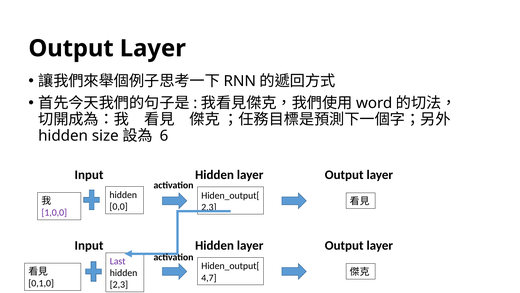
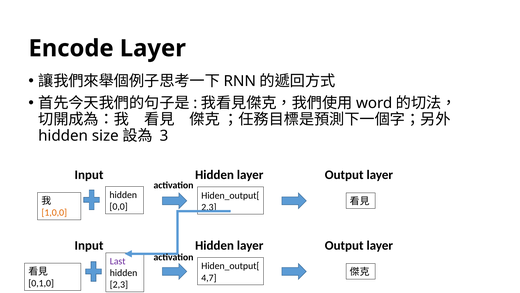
Output at (71, 48): Output -> Encode
6: 6 -> 3
1,0,0 colour: purple -> orange
